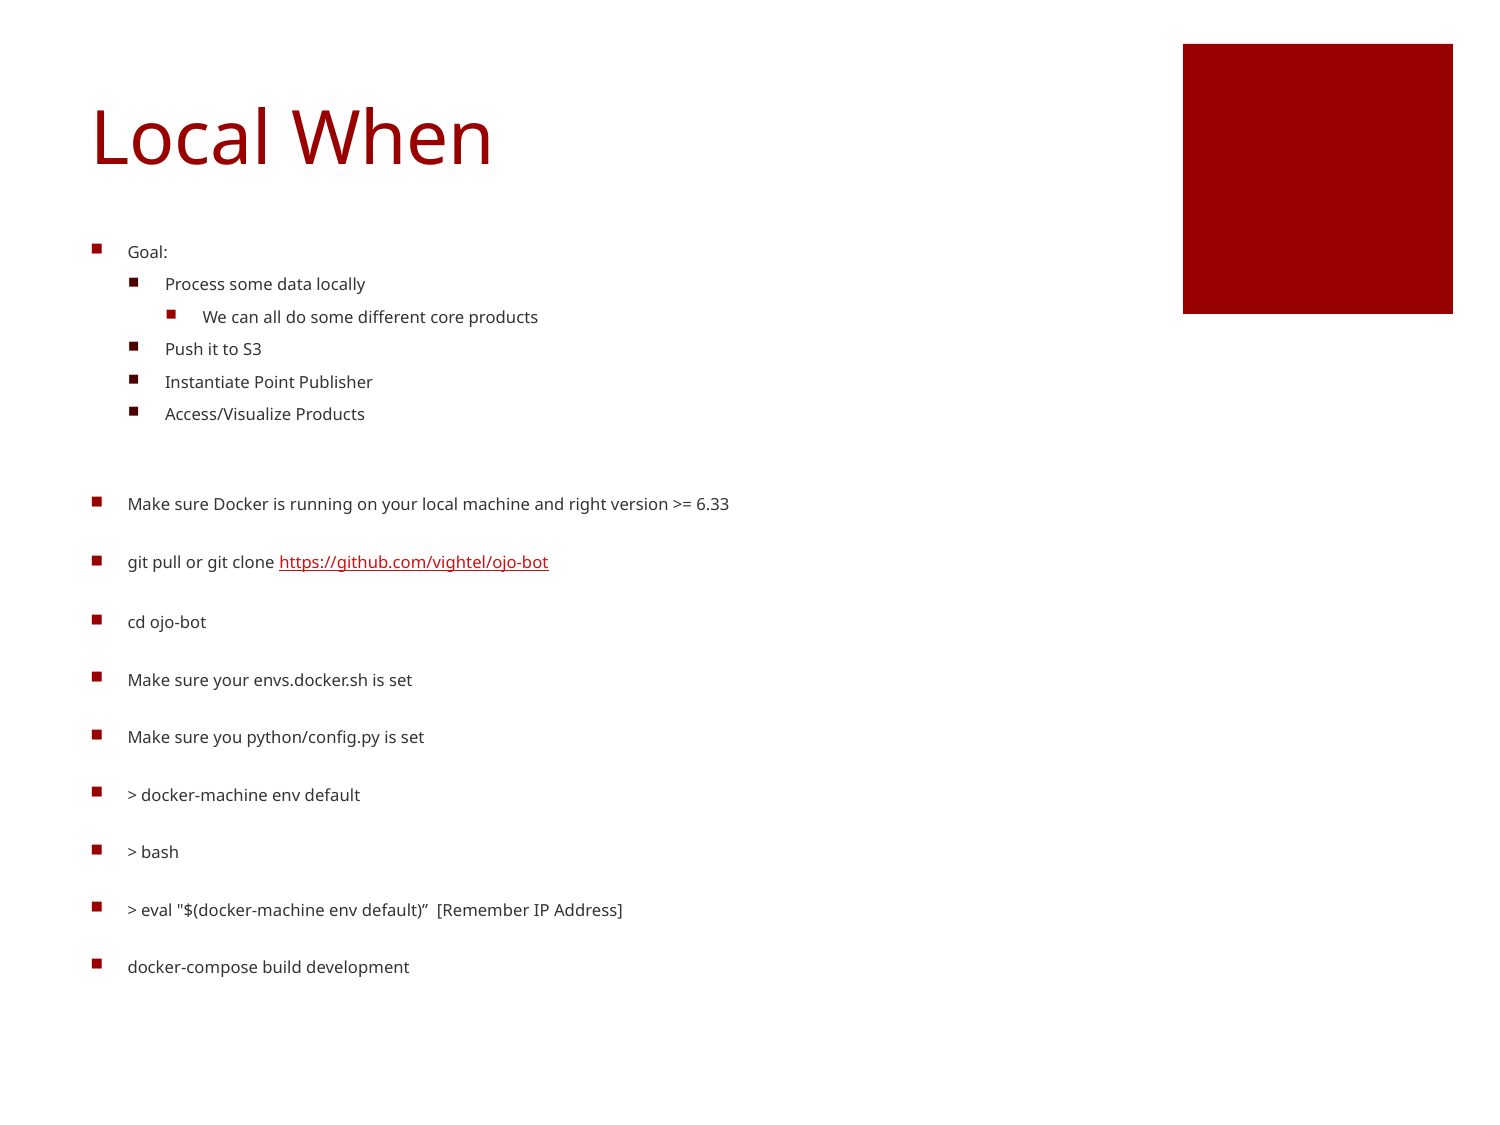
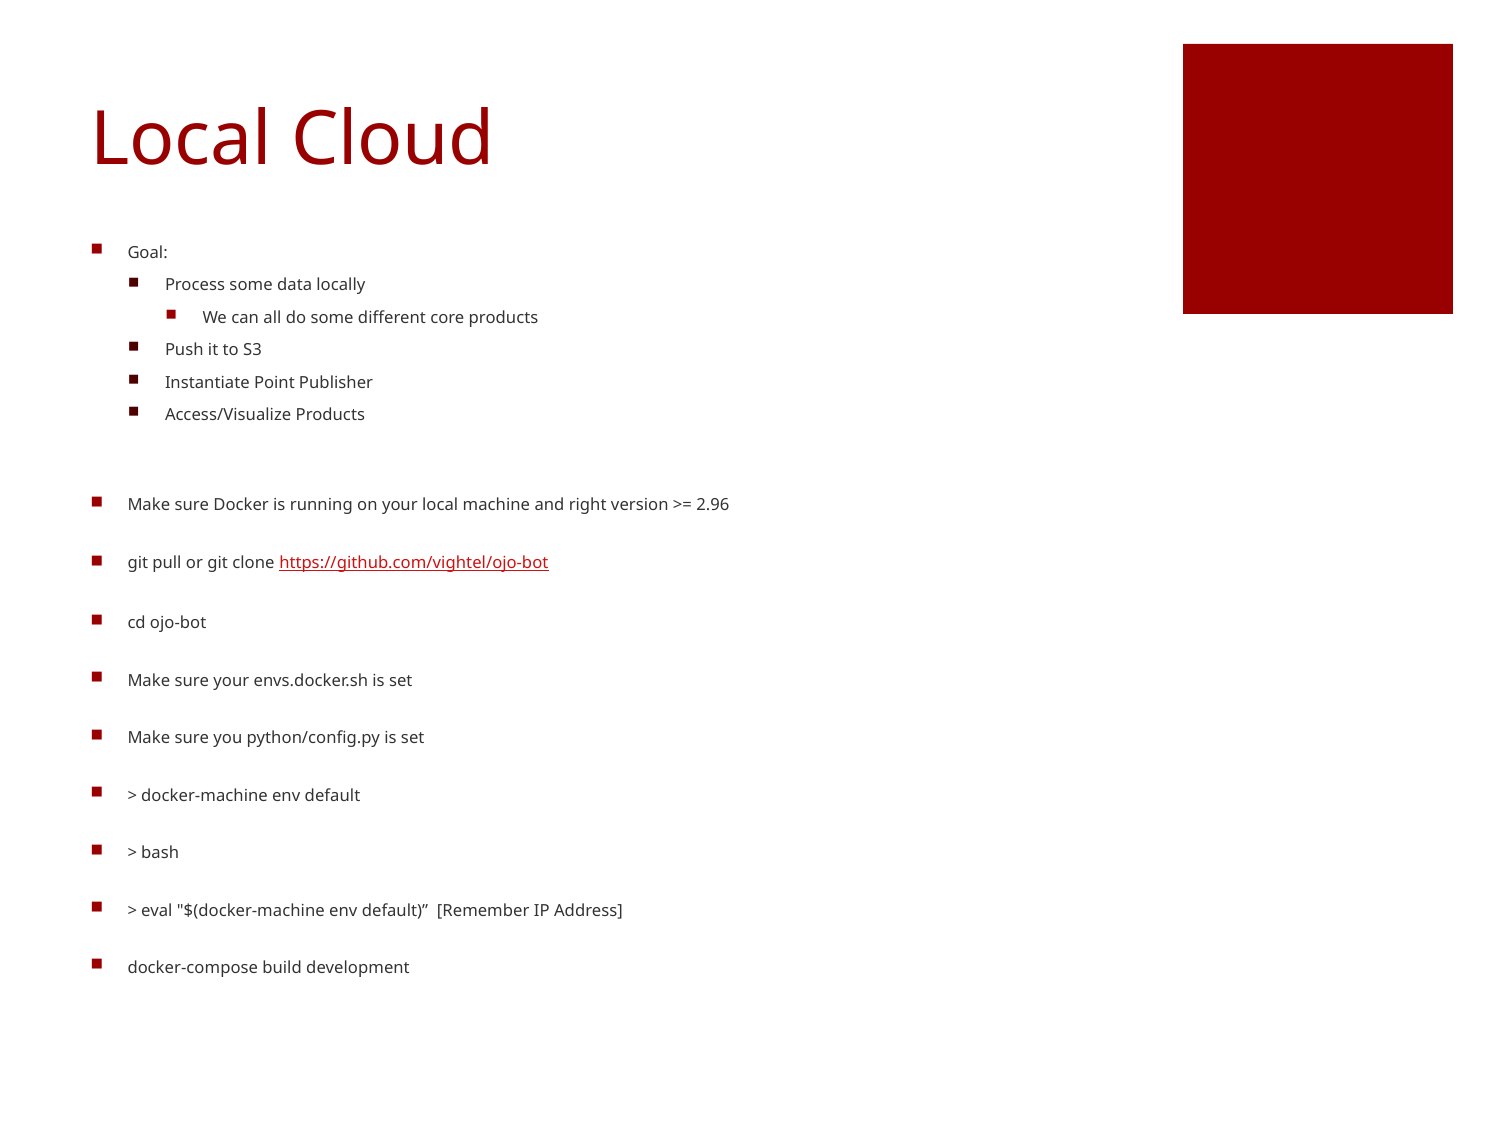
When: When -> Cloud
6.33: 6.33 -> 2.96
